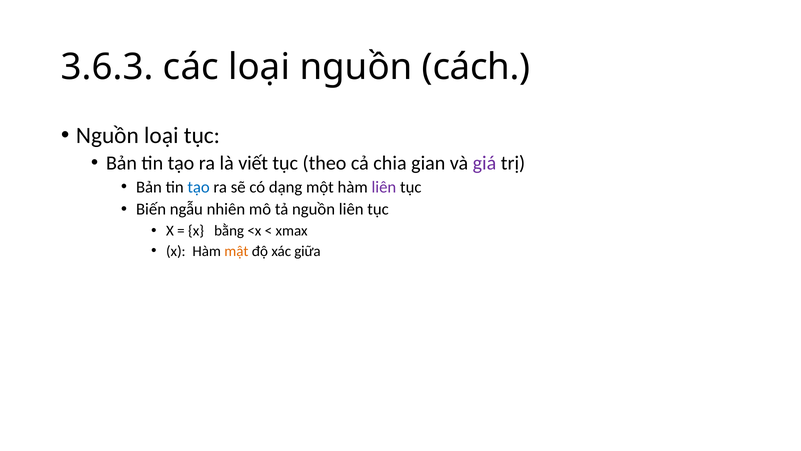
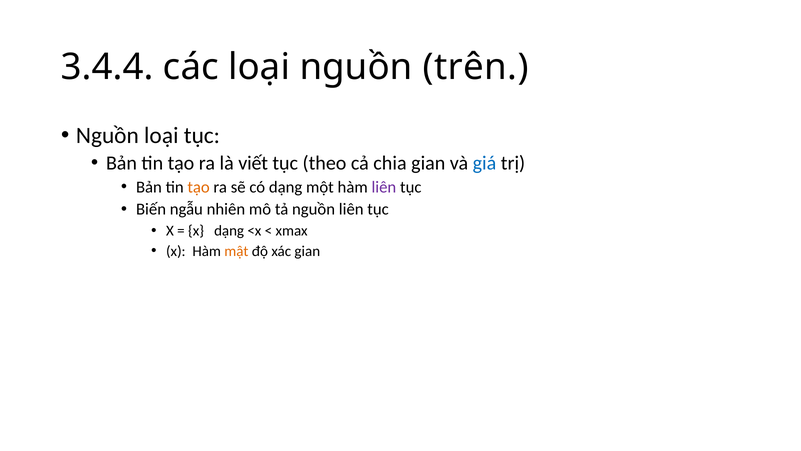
3.6.3: 3.6.3 -> 3.4.4
cách: cách -> trên
giá colour: purple -> blue
tạo at (199, 187) colour: blue -> orange
x bằng: bằng -> dạng
xác giữa: giữa -> gian
